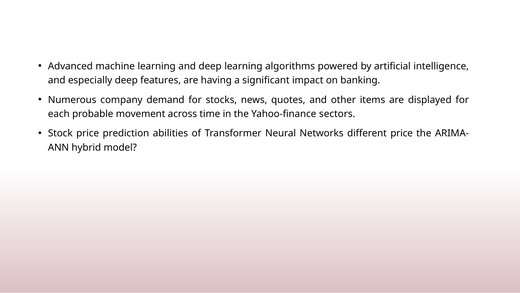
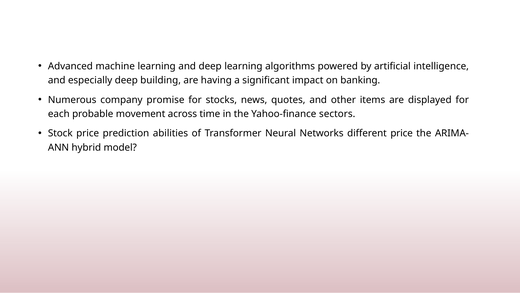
features: features -> building
demand: demand -> promise
